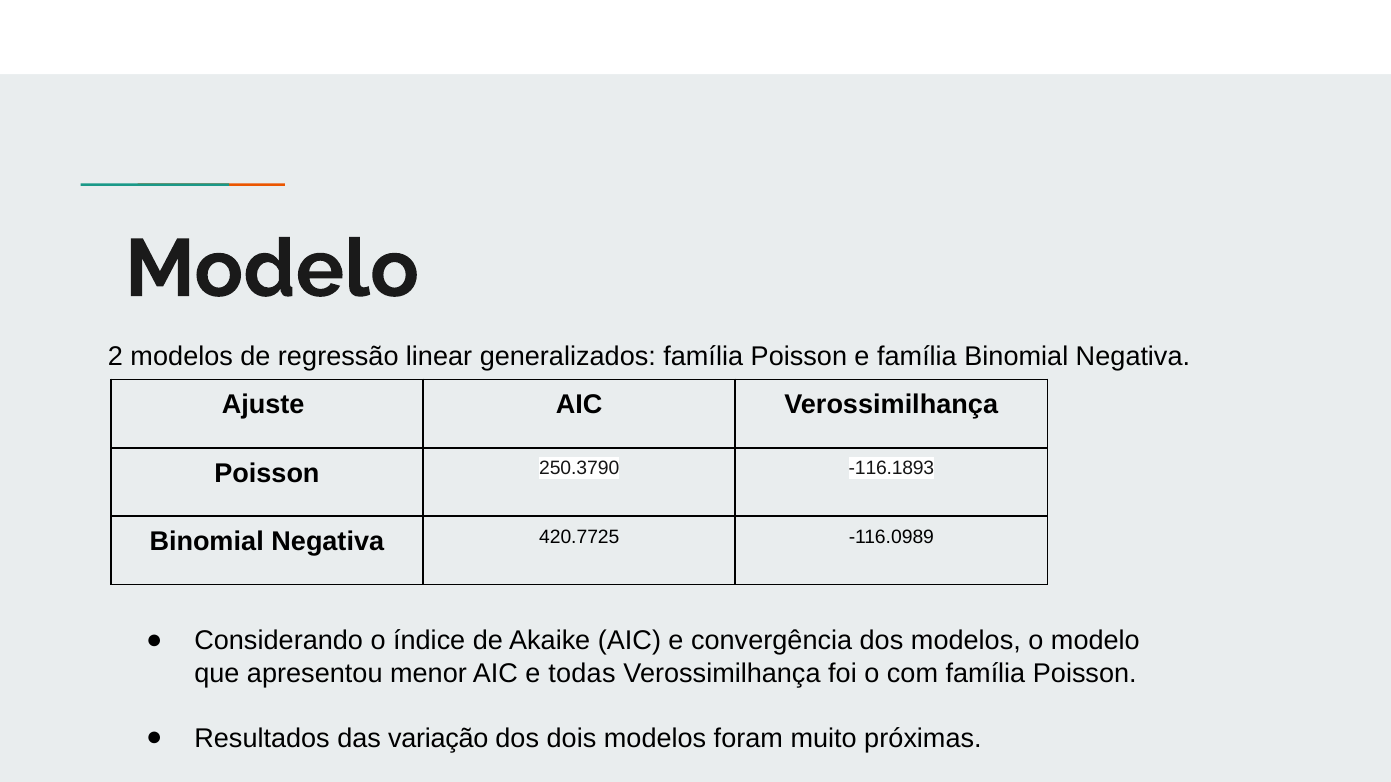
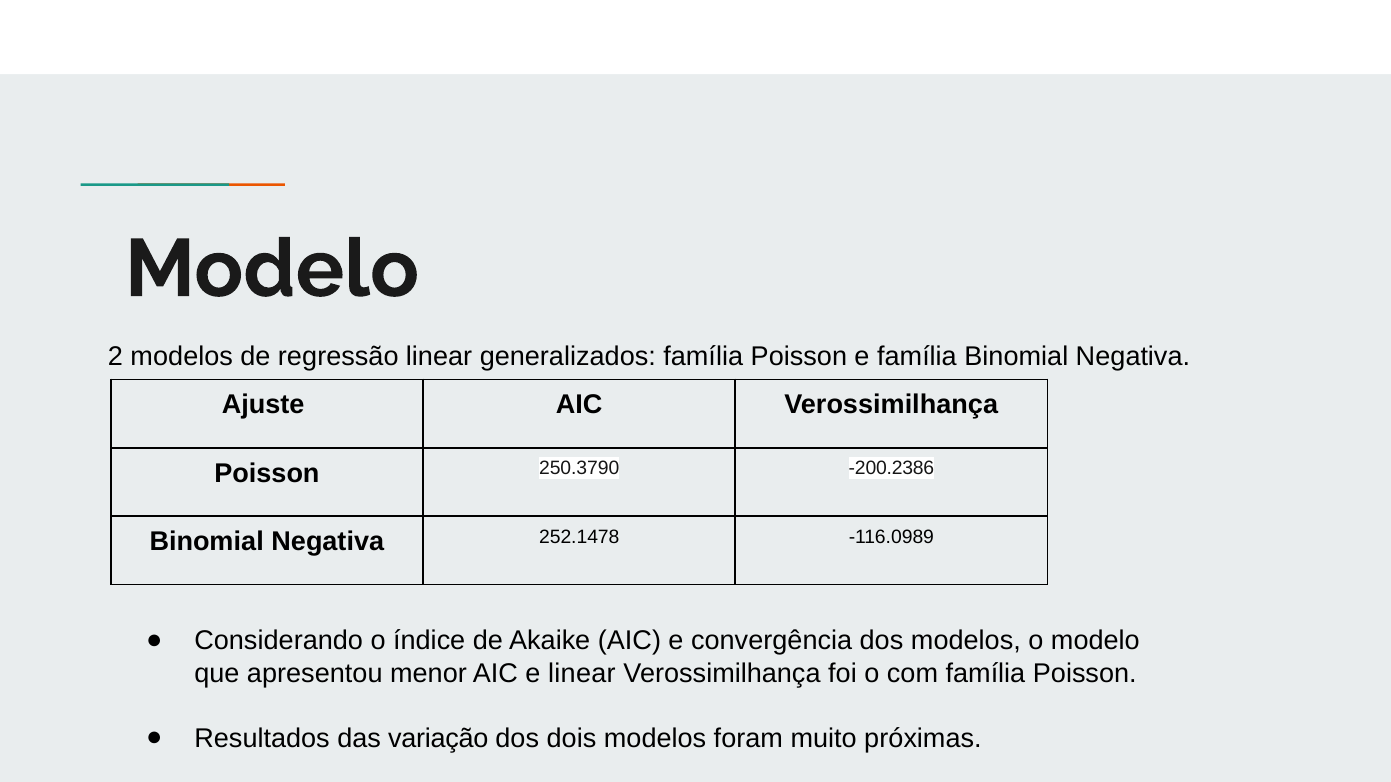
-116.1893: -116.1893 -> -200.2386
420.7725: 420.7725 -> 252.1478
e todas: todas -> linear
